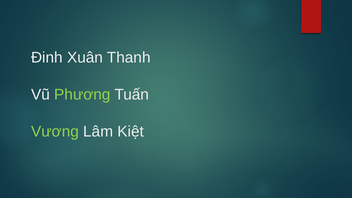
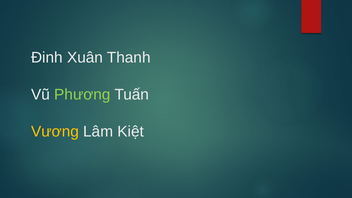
Vương colour: light green -> yellow
